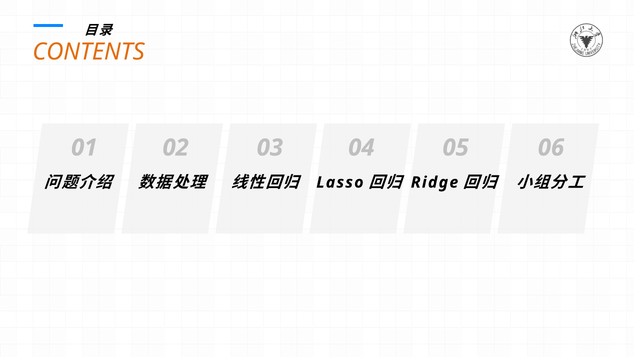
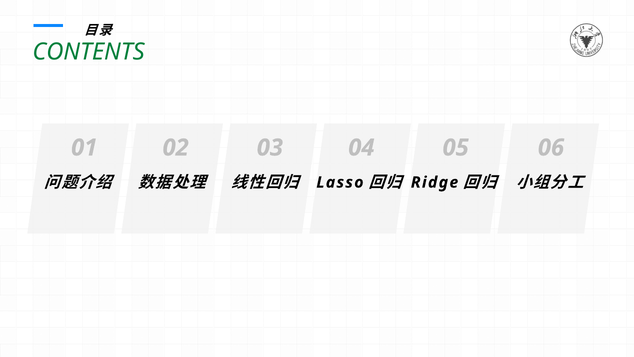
CONTENTS colour: orange -> green
